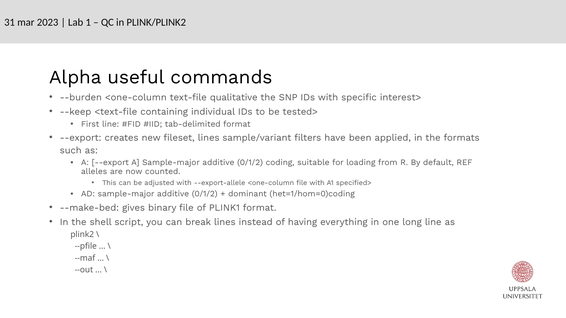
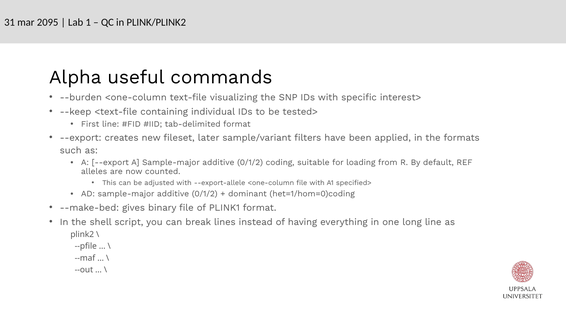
2023: 2023 -> 2095
qualitative: qualitative -> visualizing
fileset lines: lines -> later
